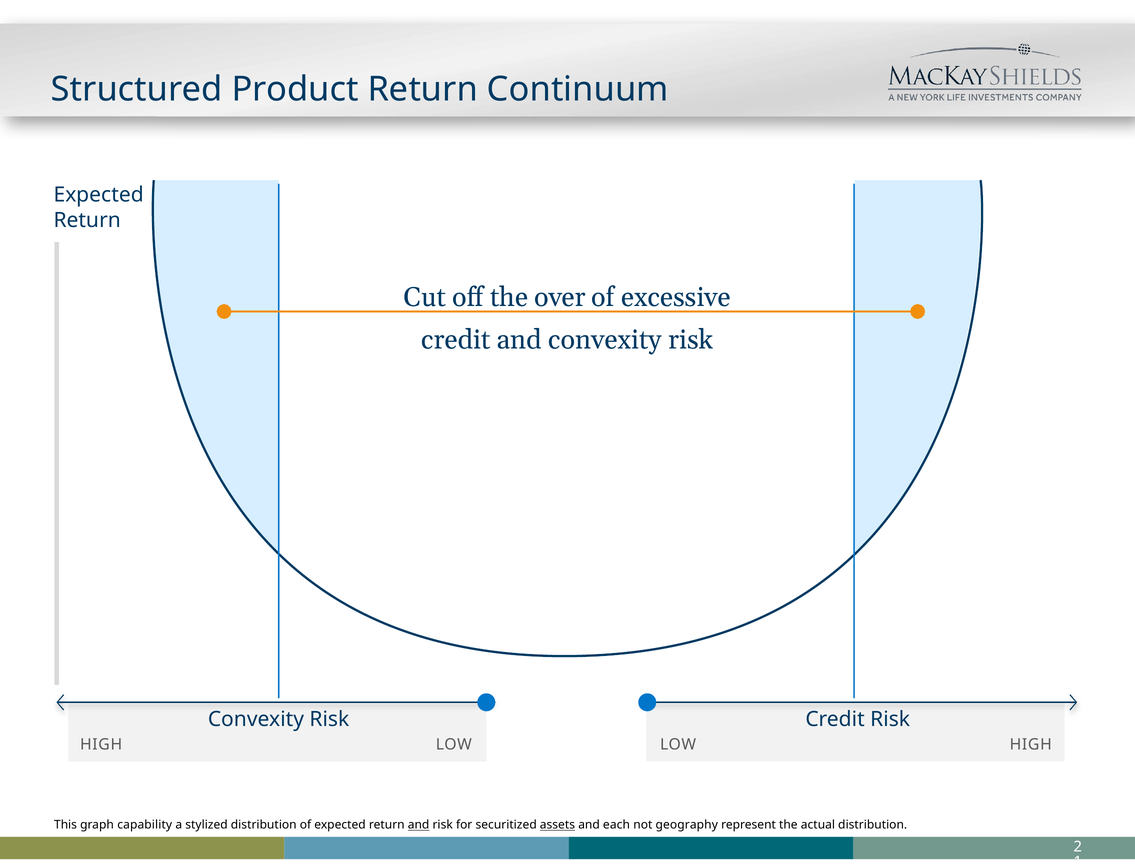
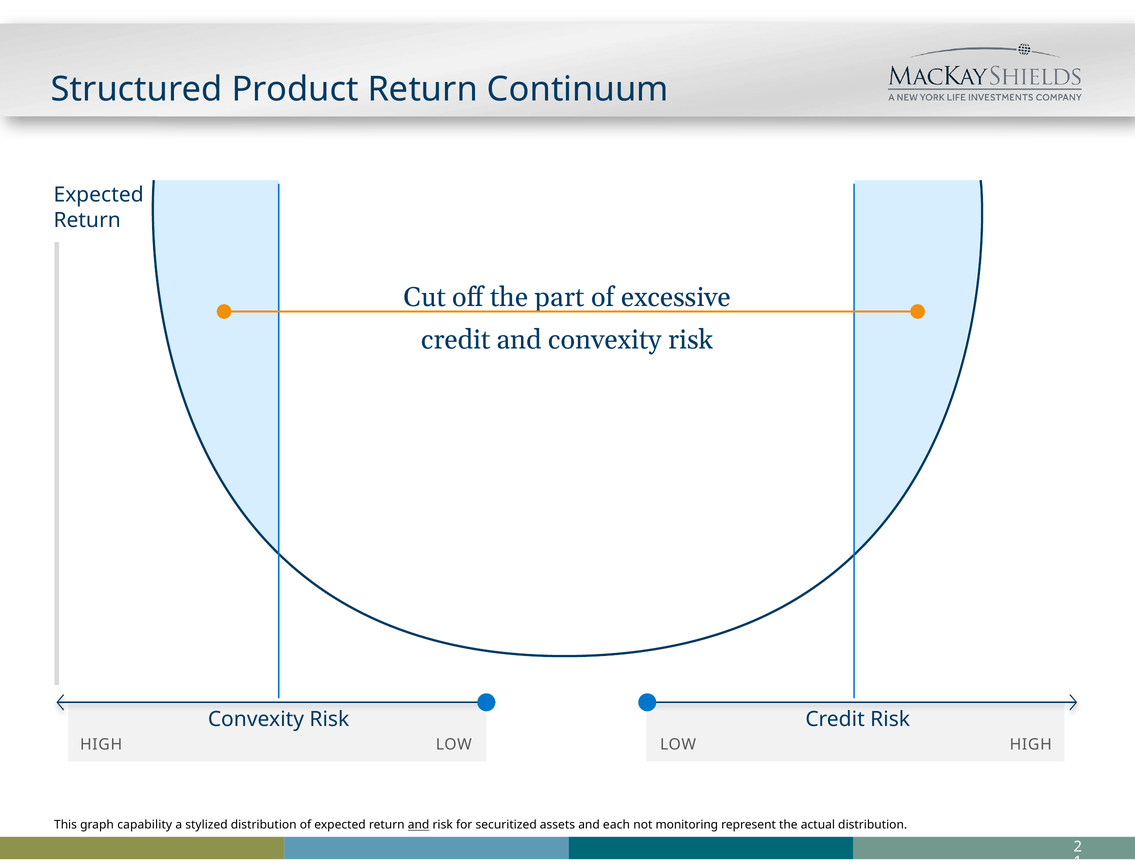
over: over -> part
assets underline: present -> none
geography: geography -> monitoring
